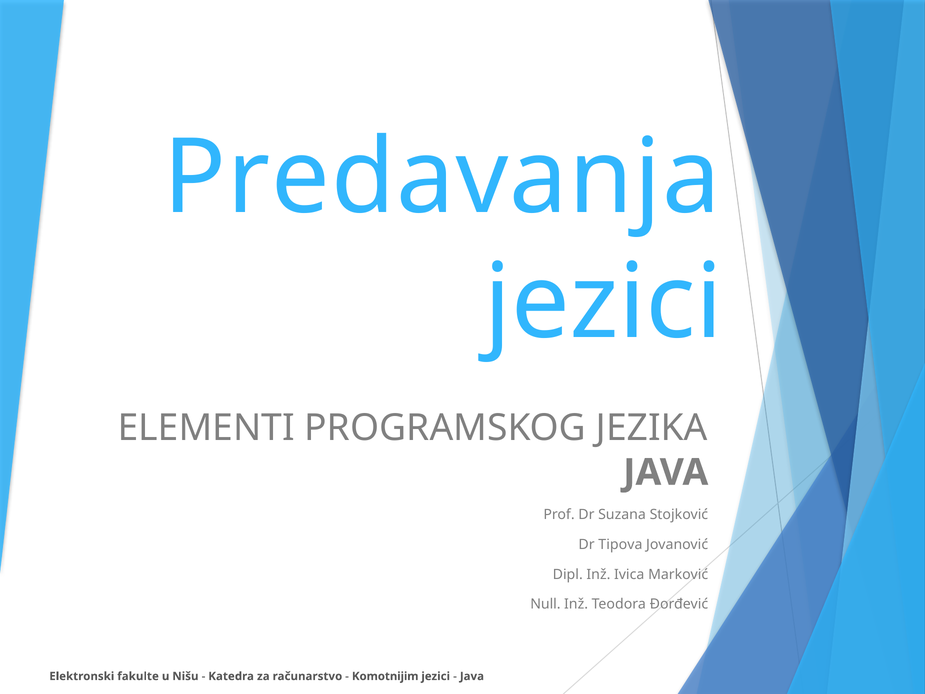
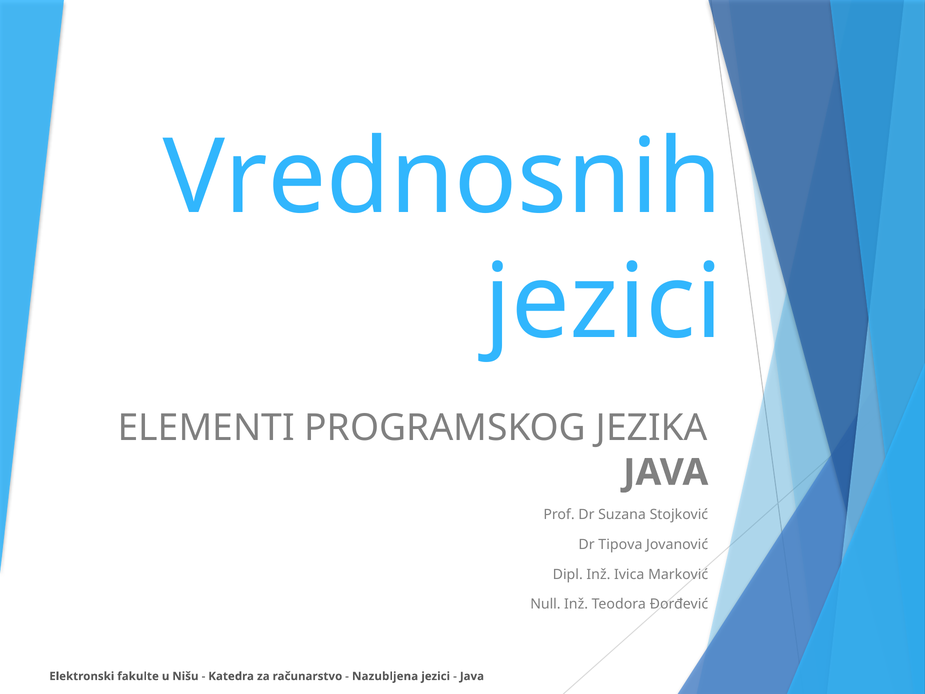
Predavanja: Predavanja -> Vrednosnih
Komotnijim: Komotnijim -> Nazubljena
